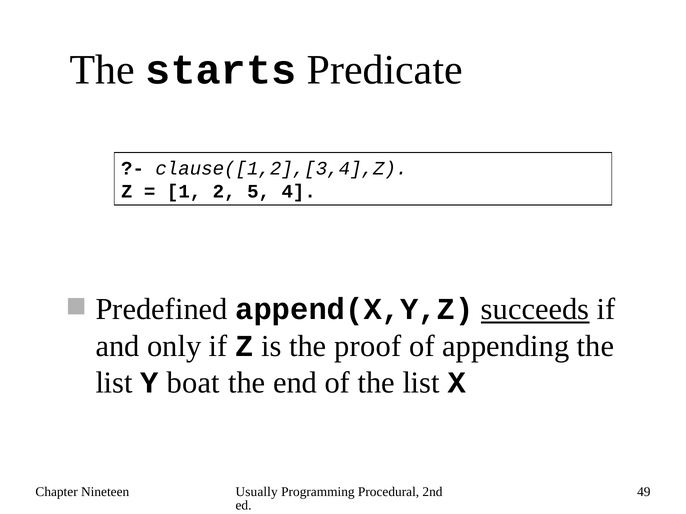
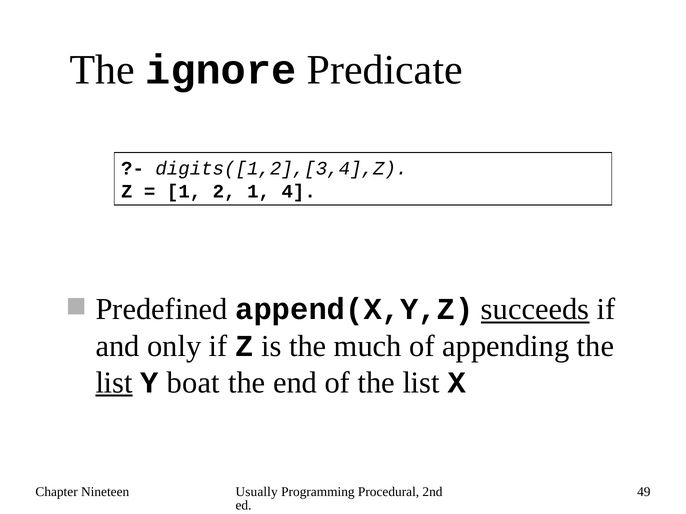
starts: starts -> ignore
clause([1,2],[3,4],Z: clause([1,2],[3,4],Z -> digits([1,2],[3,4],Z
2 5: 5 -> 1
proof: proof -> much
list at (114, 383) underline: none -> present
